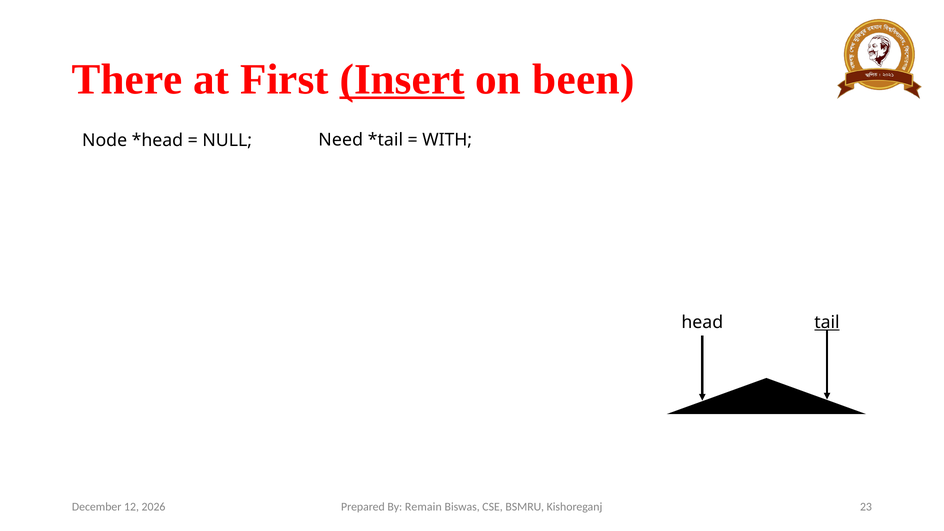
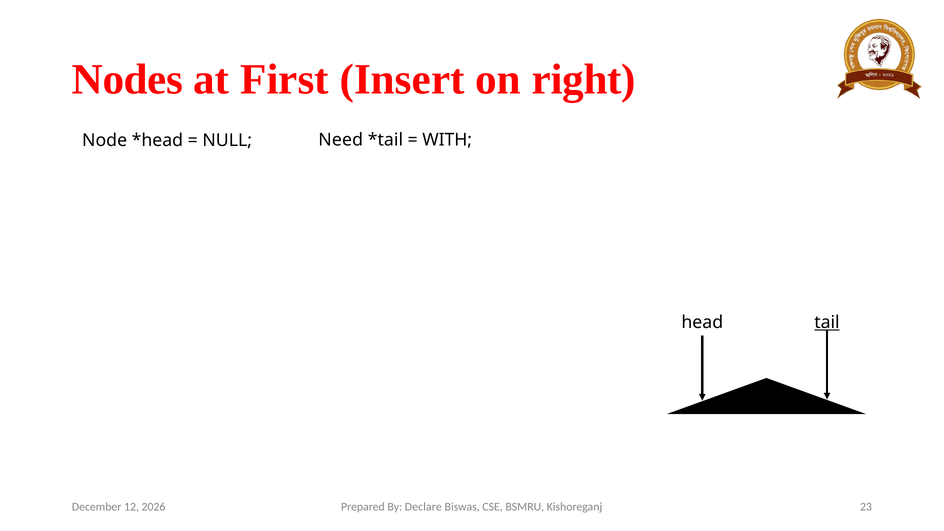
There: There -> Nodes
Insert underline: present -> none
been: been -> right
Remain: Remain -> Declare
